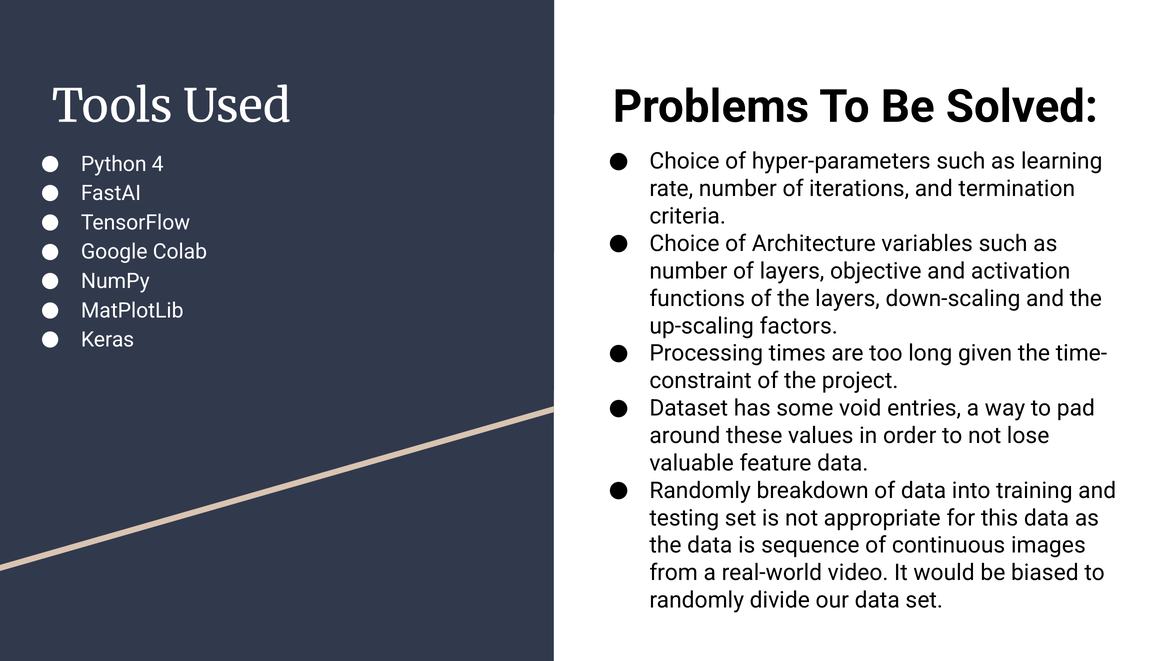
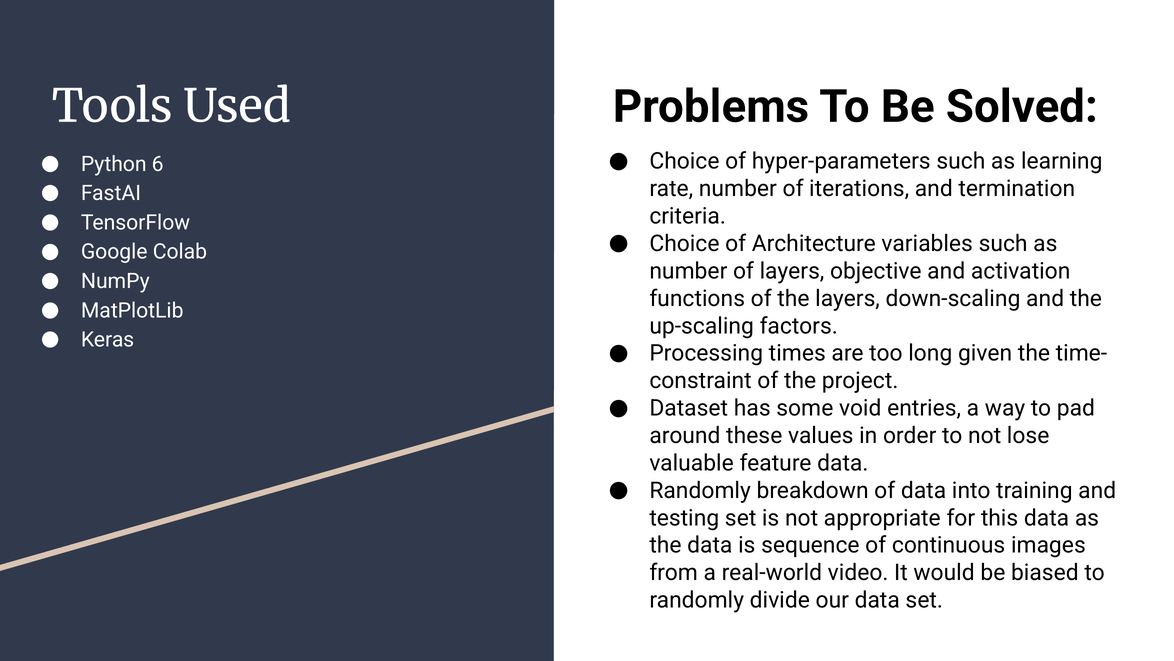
4: 4 -> 6
